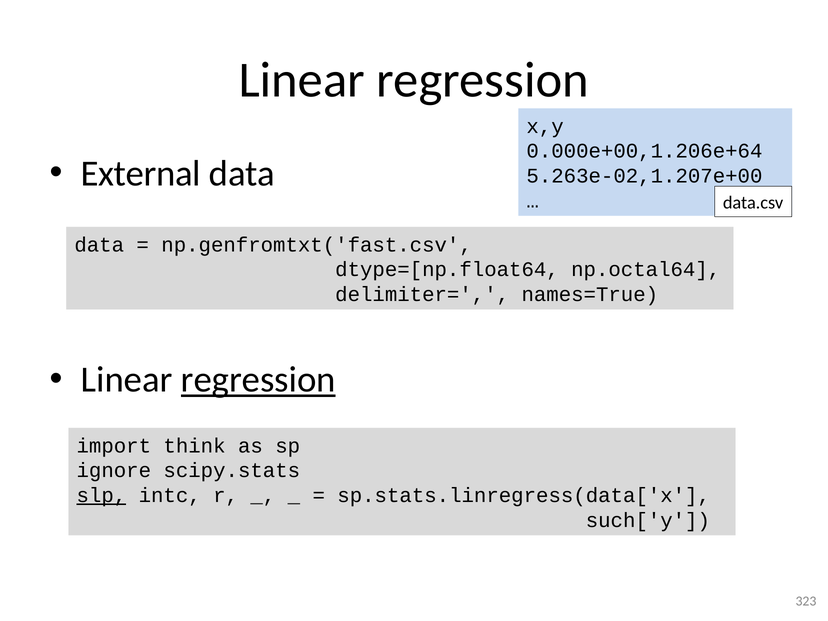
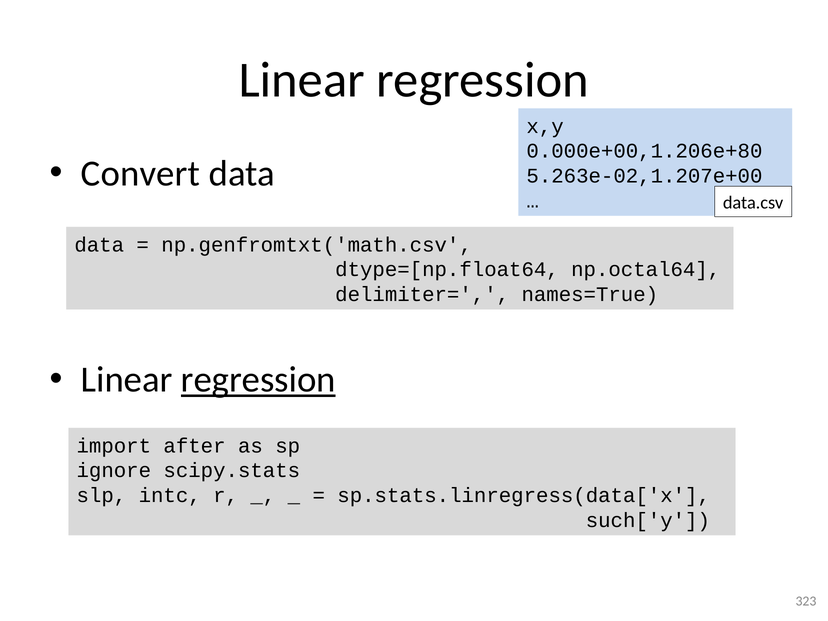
0.000e+00,1.206e+64: 0.000e+00,1.206e+64 -> 0.000e+00,1.206e+80
External: External -> Convert
np.genfromtxt('fast.csv: np.genfromtxt('fast.csv -> np.genfromtxt('math.csv
think: think -> after
slp underline: present -> none
